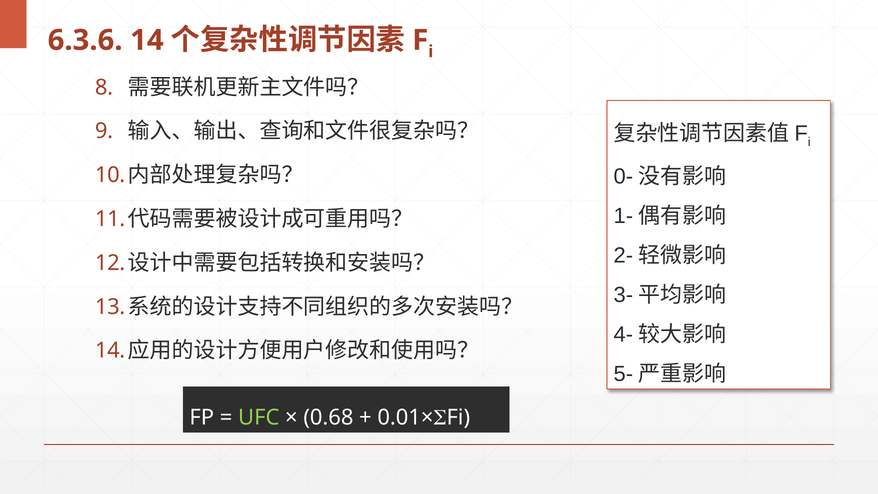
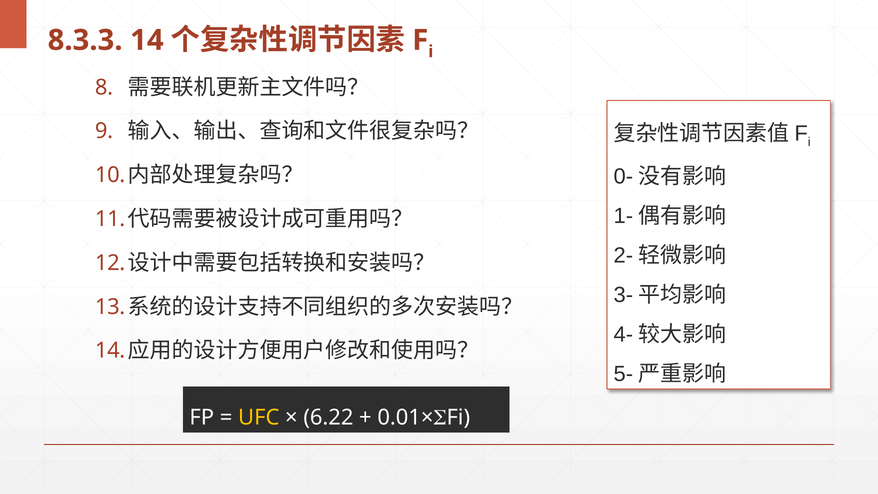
6.3.6: 6.3.6 -> 8.3.3
UFC colour: light green -> yellow
0.68: 0.68 -> 6.22
